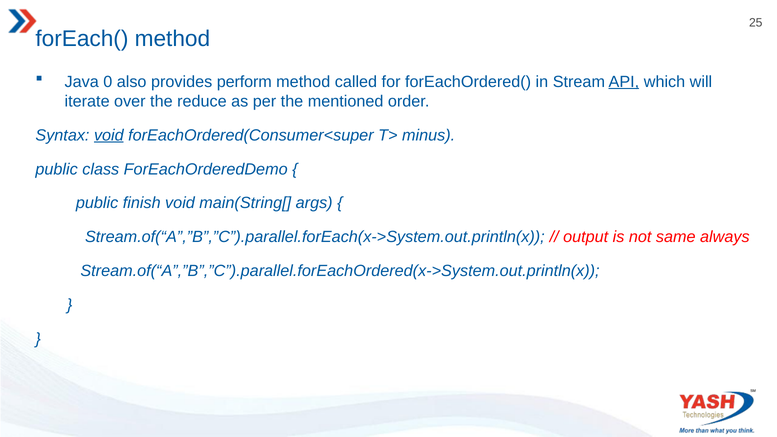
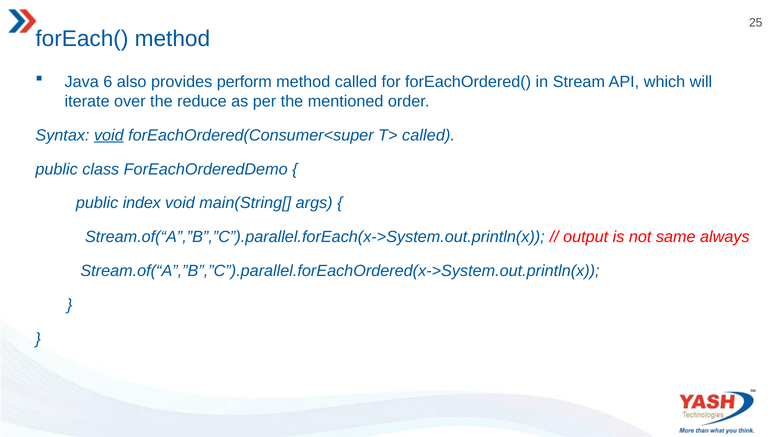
0: 0 -> 6
API underline: present -> none
T> minus: minus -> called
finish: finish -> index
